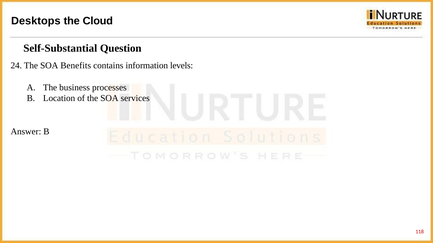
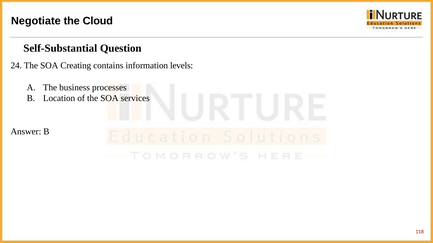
Desktops: Desktops -> Negotiate
Benefits: Benefits -> Creating
